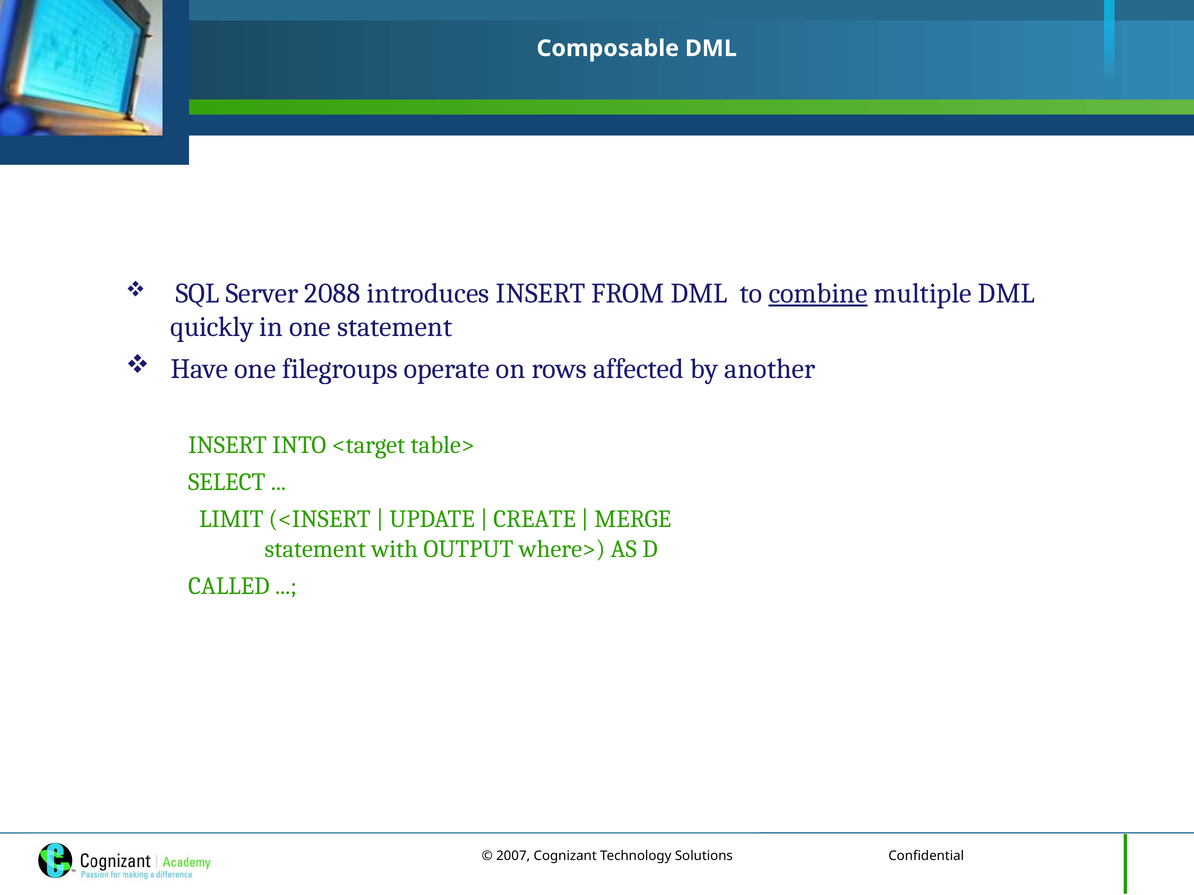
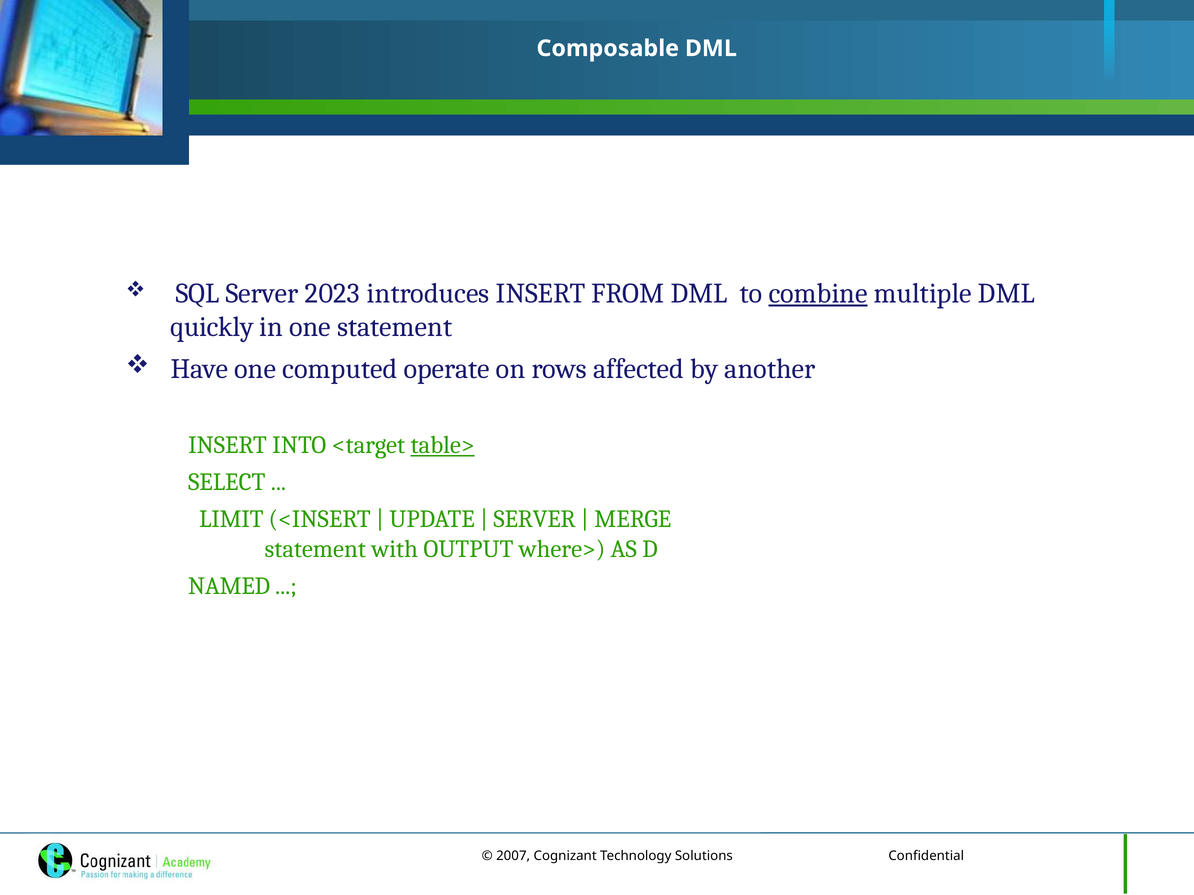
2088: 2088 -> 2023
filegroups: filegroups -> computed
table> underline: none -> present
CREATE at (535, 519): CREATE -> SERVER
CALLED: CALLED -> NAMED
